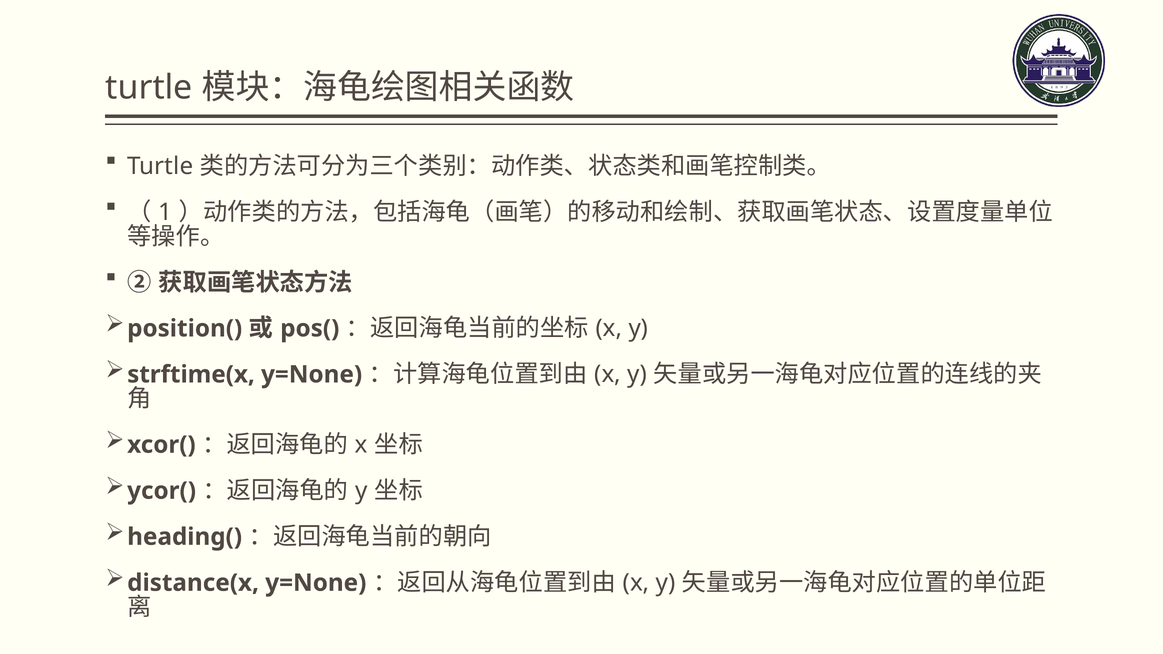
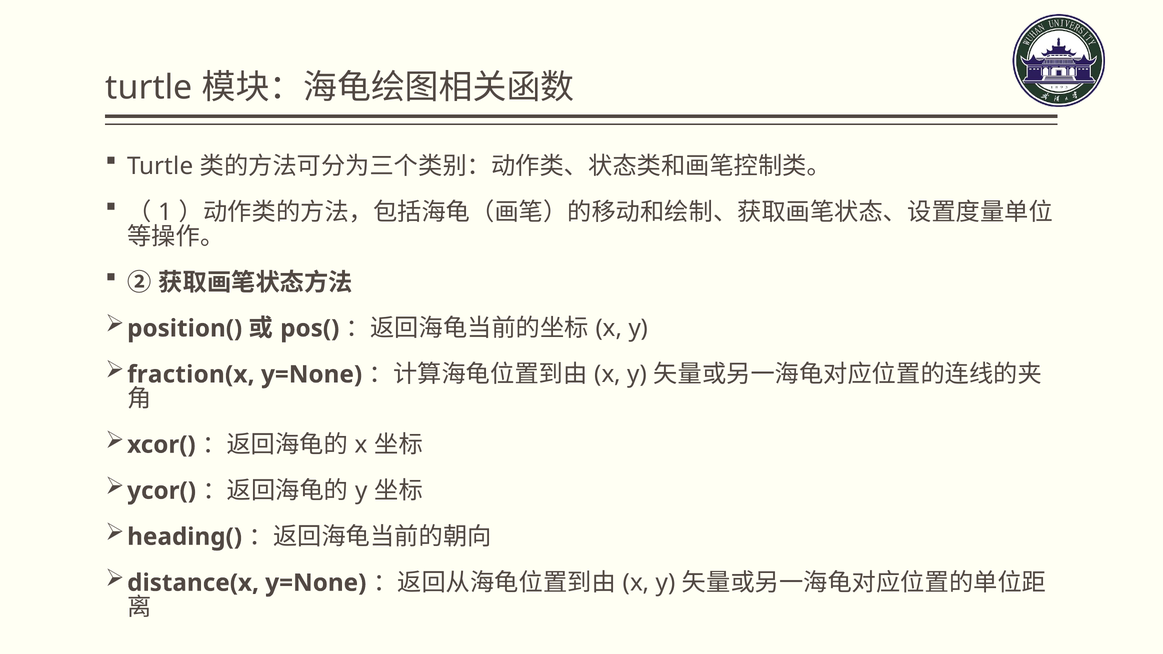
strftime(x: strftime(x -> fraction(x
